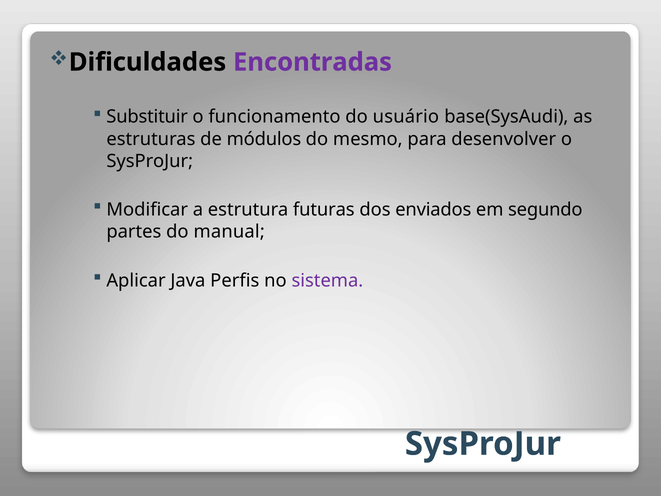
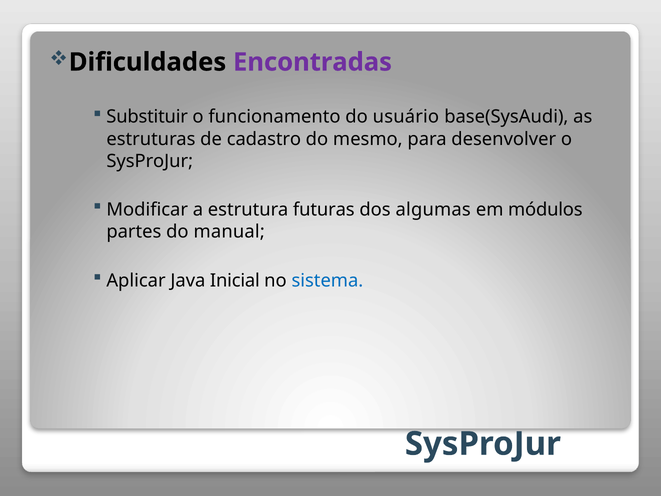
módulos: módulos -> cadastro
enviados: enviados -> algumas
segundo: segundo -> módulos
Perfis: Perfis -> Inicial
sistema colour: purple -> blue
